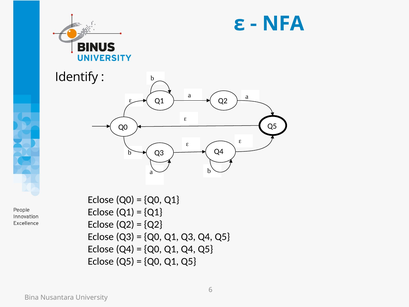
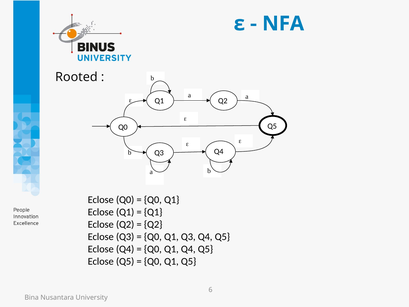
Identify: Identify -> Rooted
